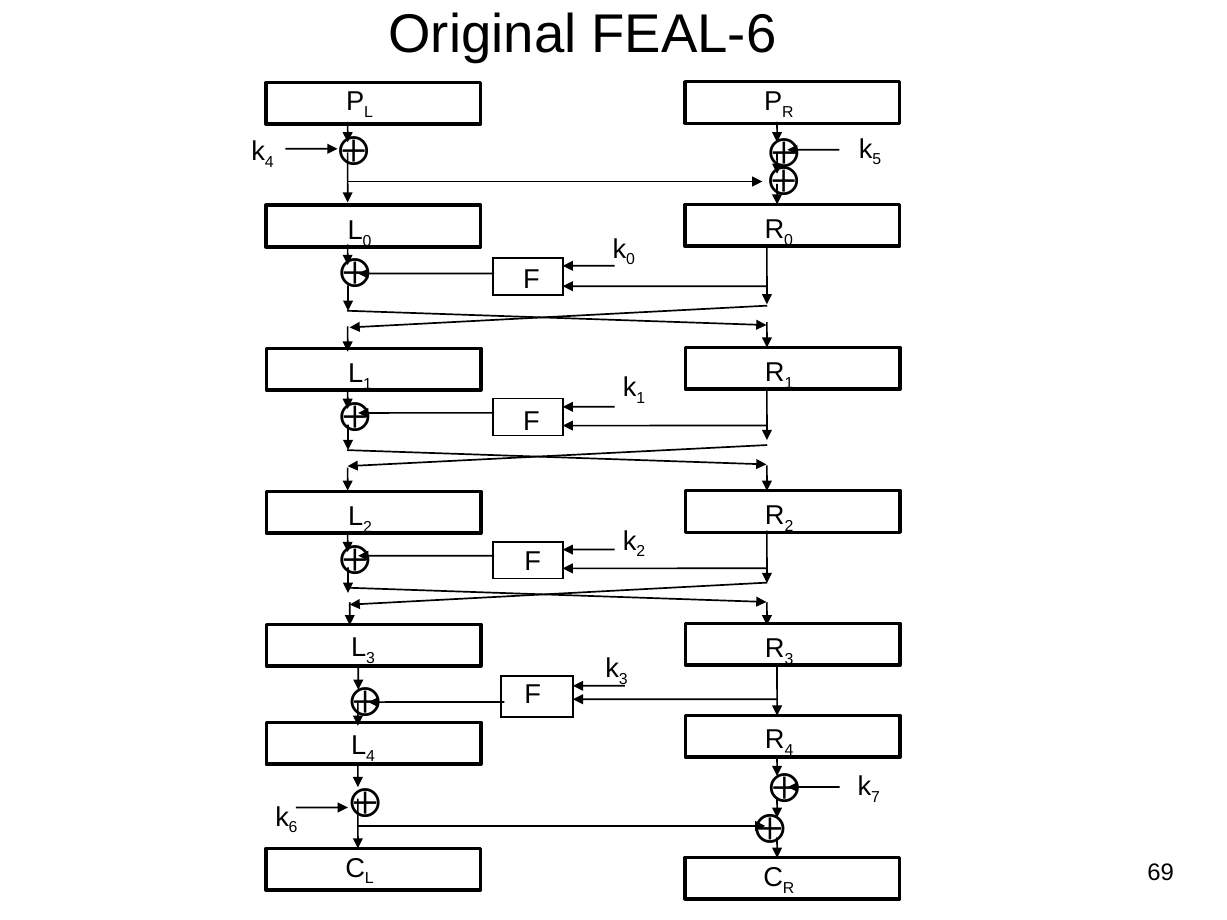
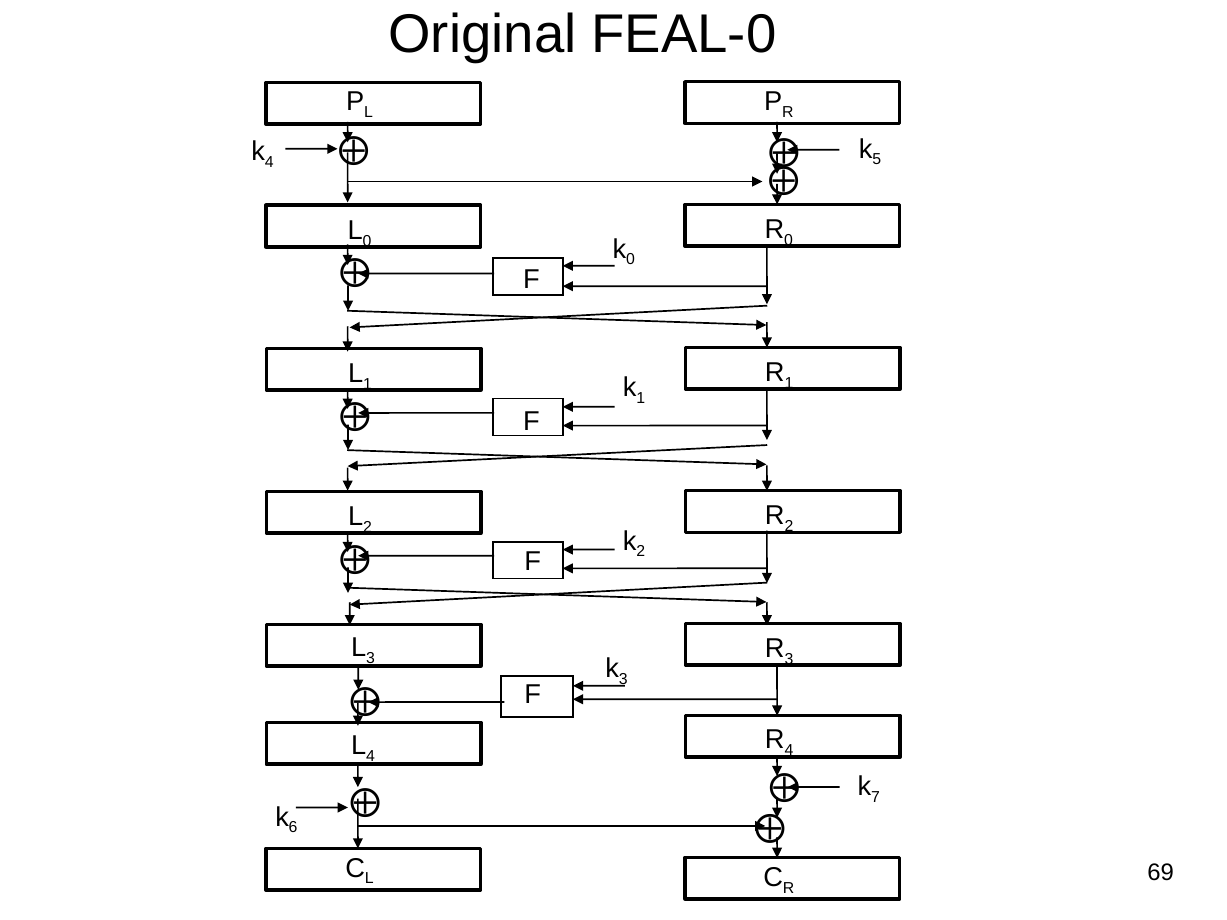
FEAL-6: FEAL-6 -> FEAL-0
